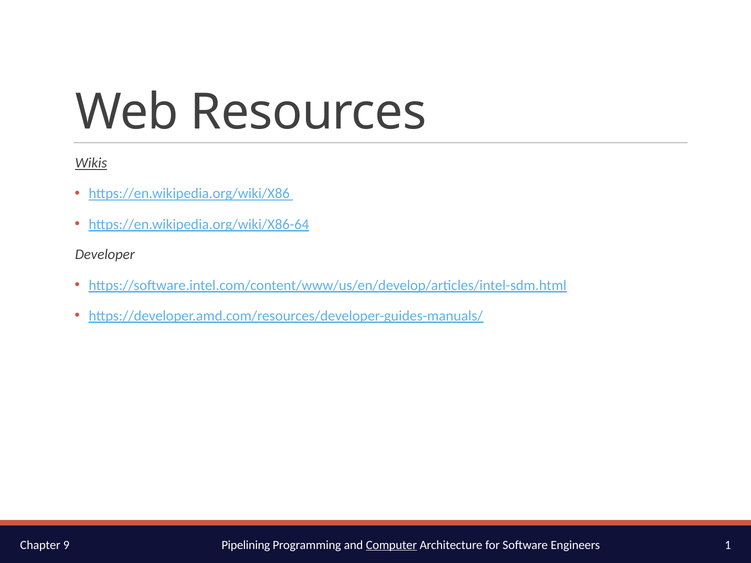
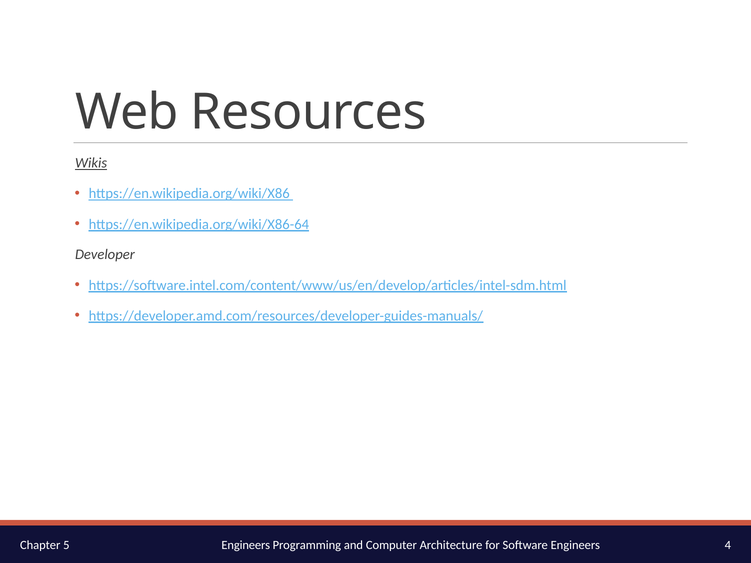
Pipelining at (246, 545): Pipelining -> Engineers
Computer underline: present -> none
1: 1 -> 4
9: 9 -> 5
